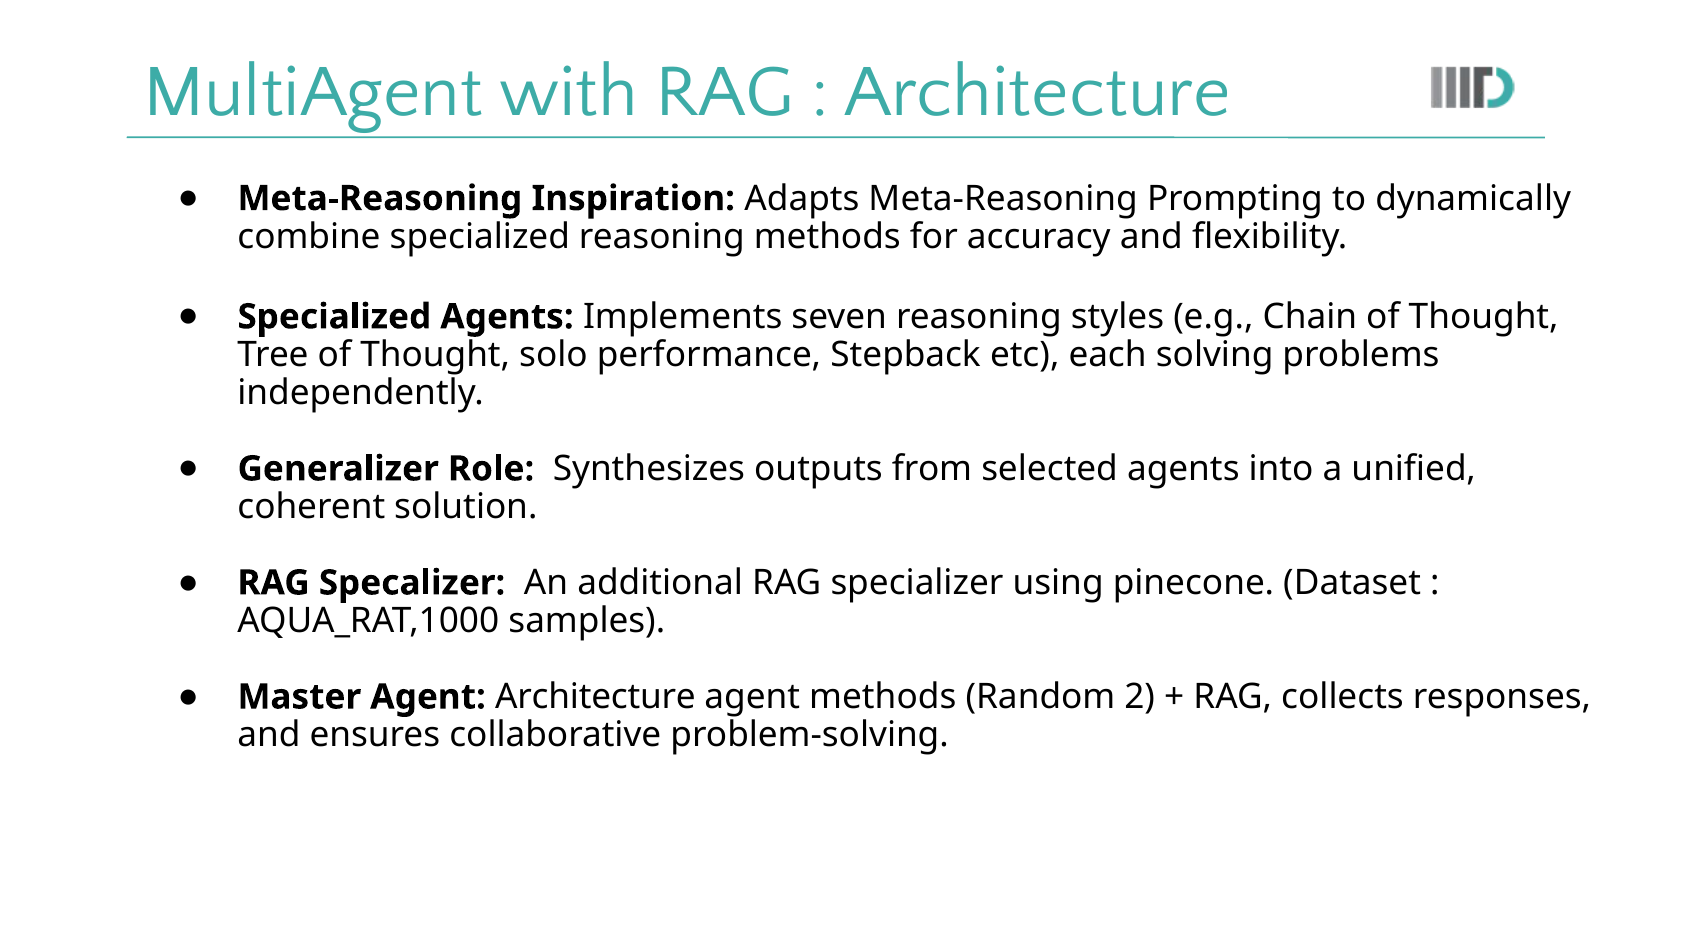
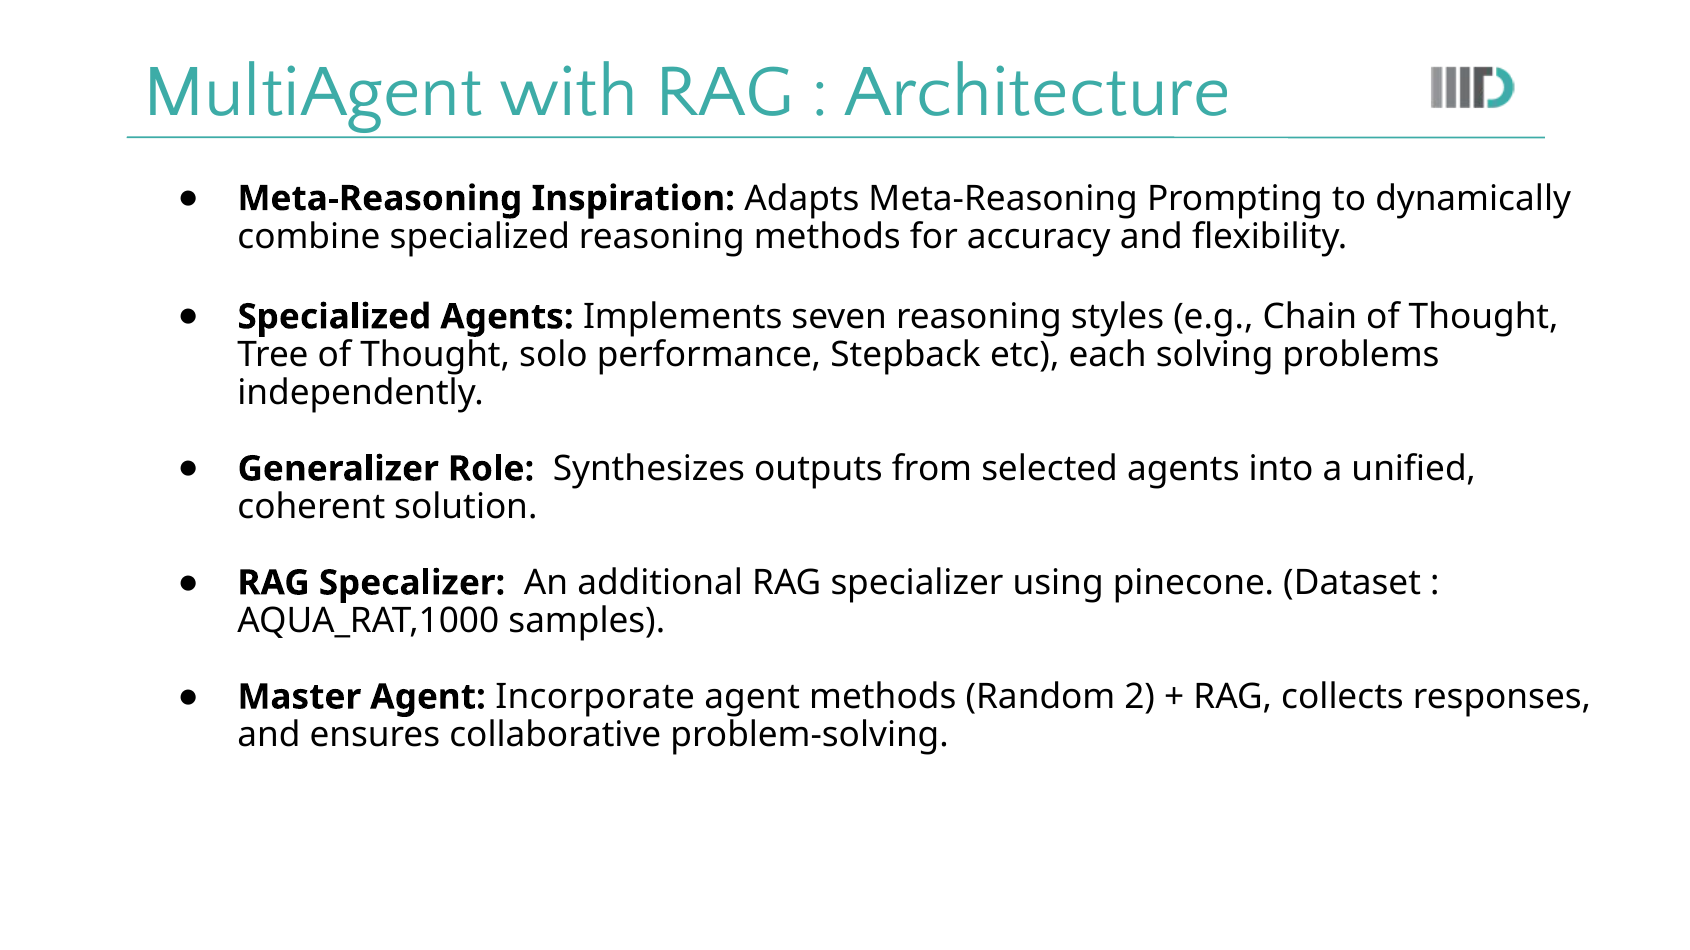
Agent Architecture: Architecture -> Incorporate
